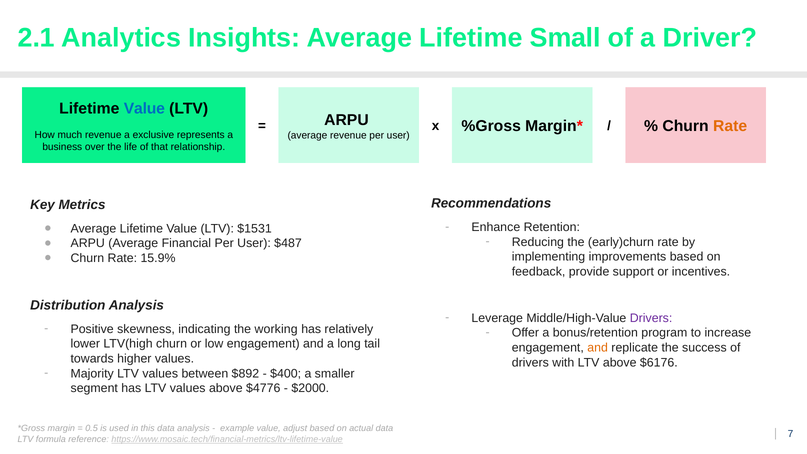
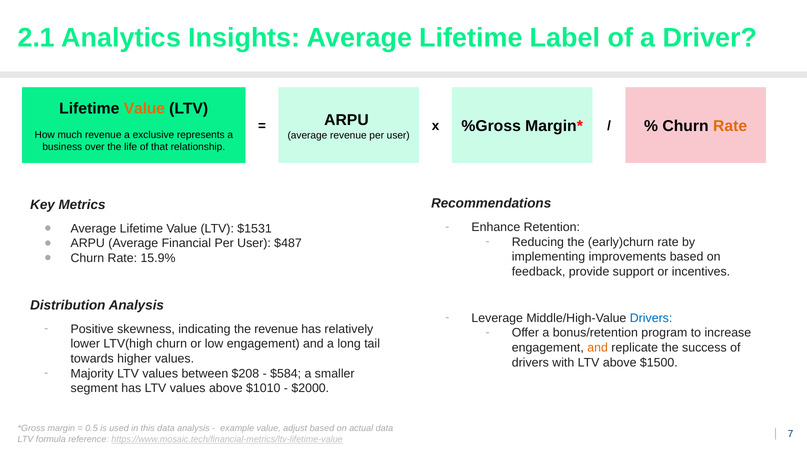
Small: Small -> Label
Value at (144, 108) colour: blue -> orange
Drivers at (651, 318) colour: purple -> blue
the working: working -> revenue
$6176: $6176 -> $1500
$892: $892 -> $208
$400: $400 -> $584
$4776: $4776 -> $1010
